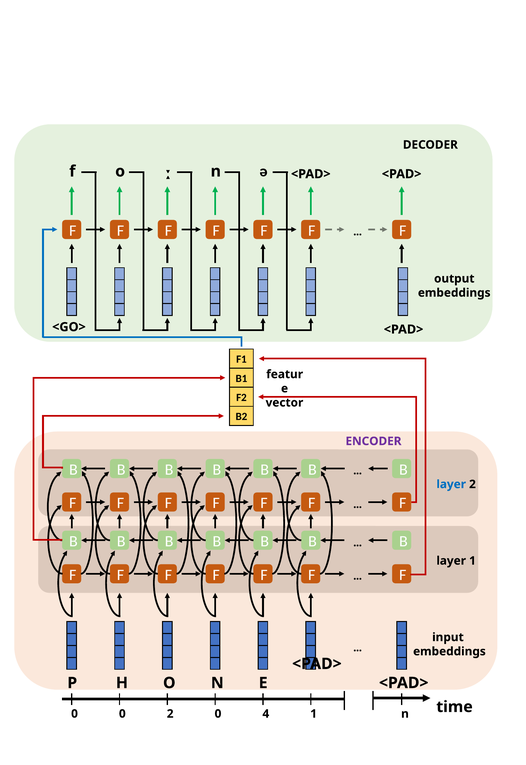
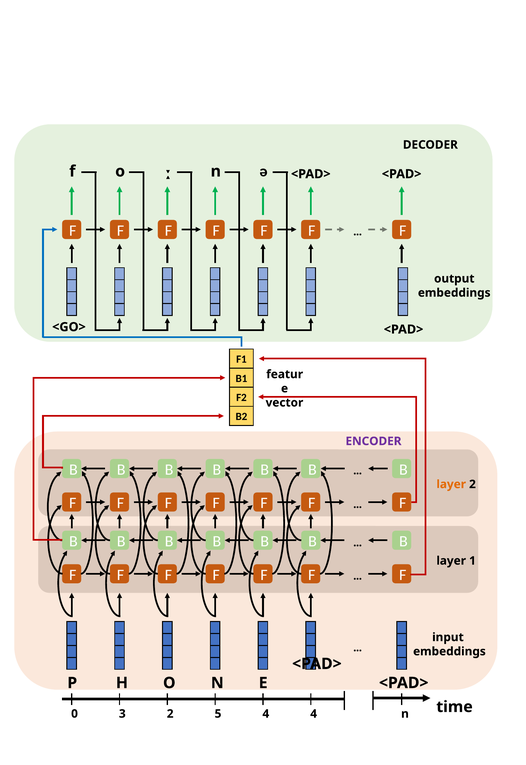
layer at (451, 484) colour: blue -> orange
0 0: 0 -> 3
2 0: 0 -> 5
4 1: 1 -> 4
